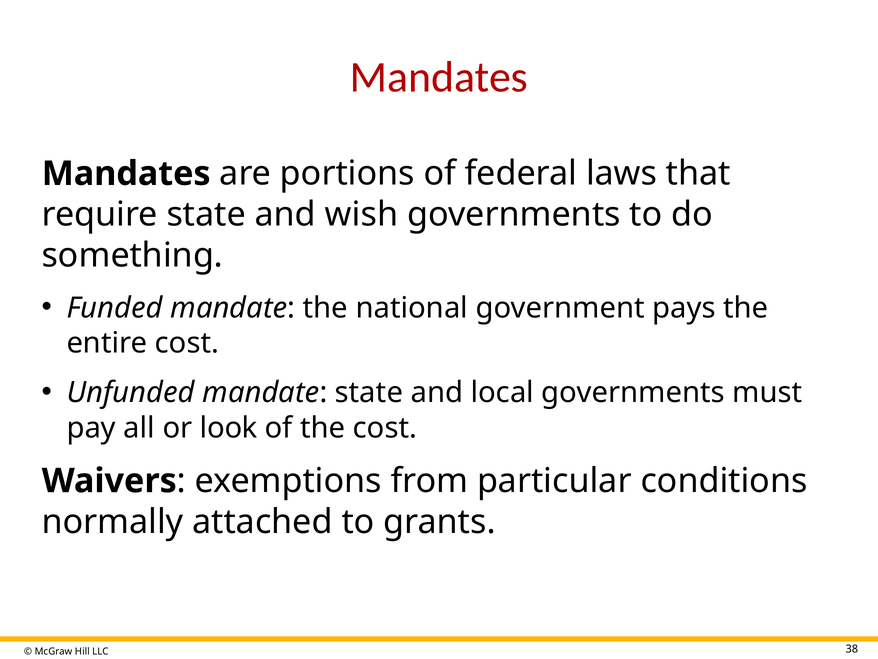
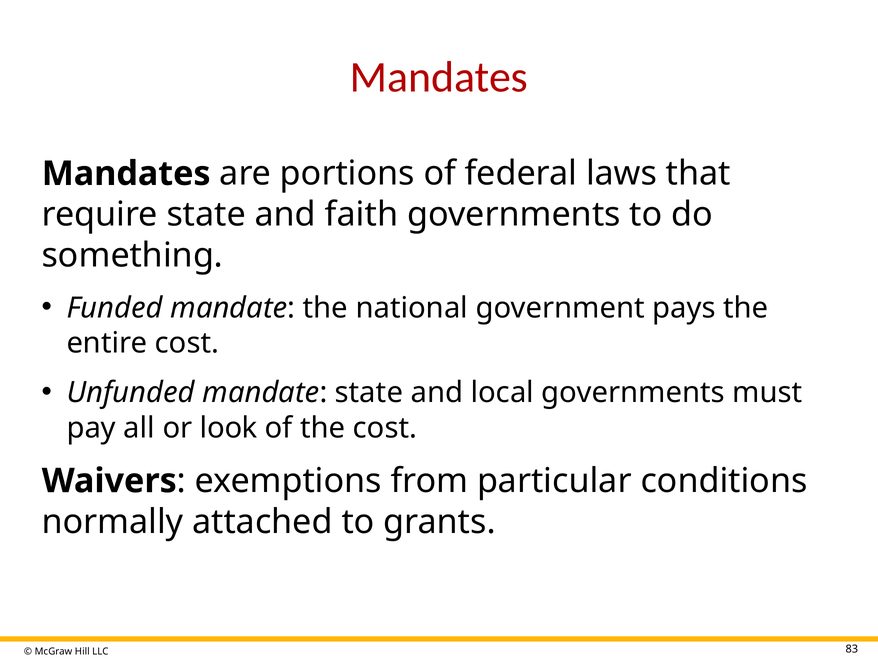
wish: wish -> faith
38: 38 -> 83
